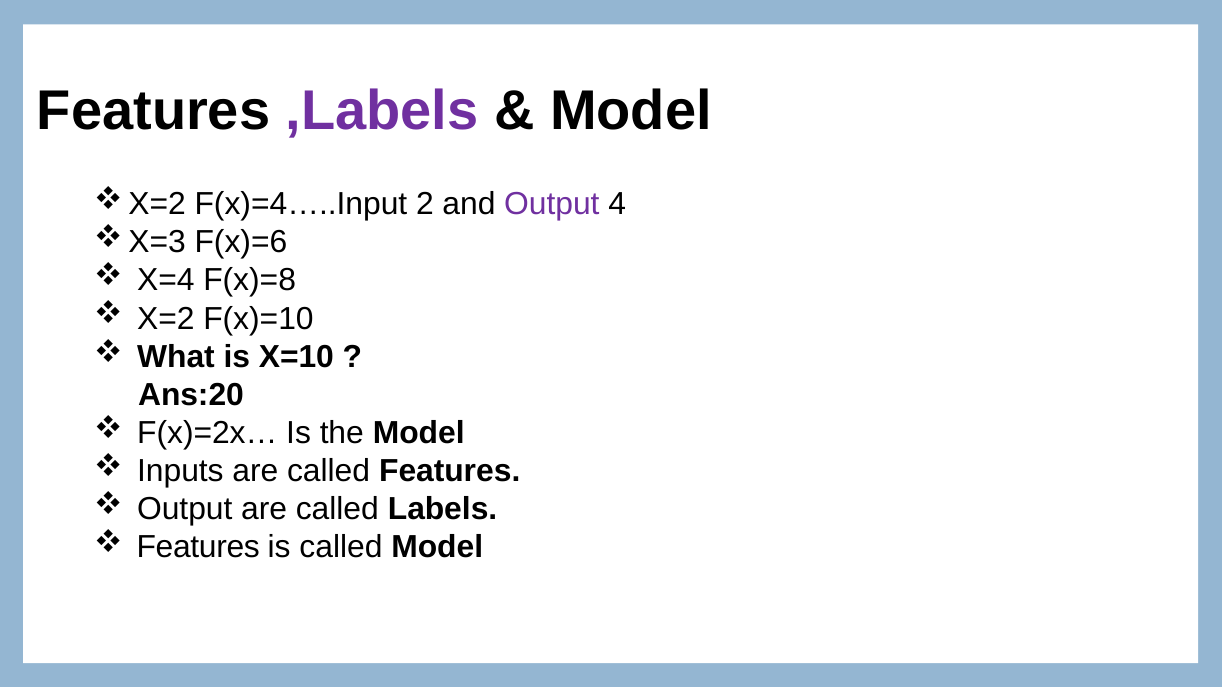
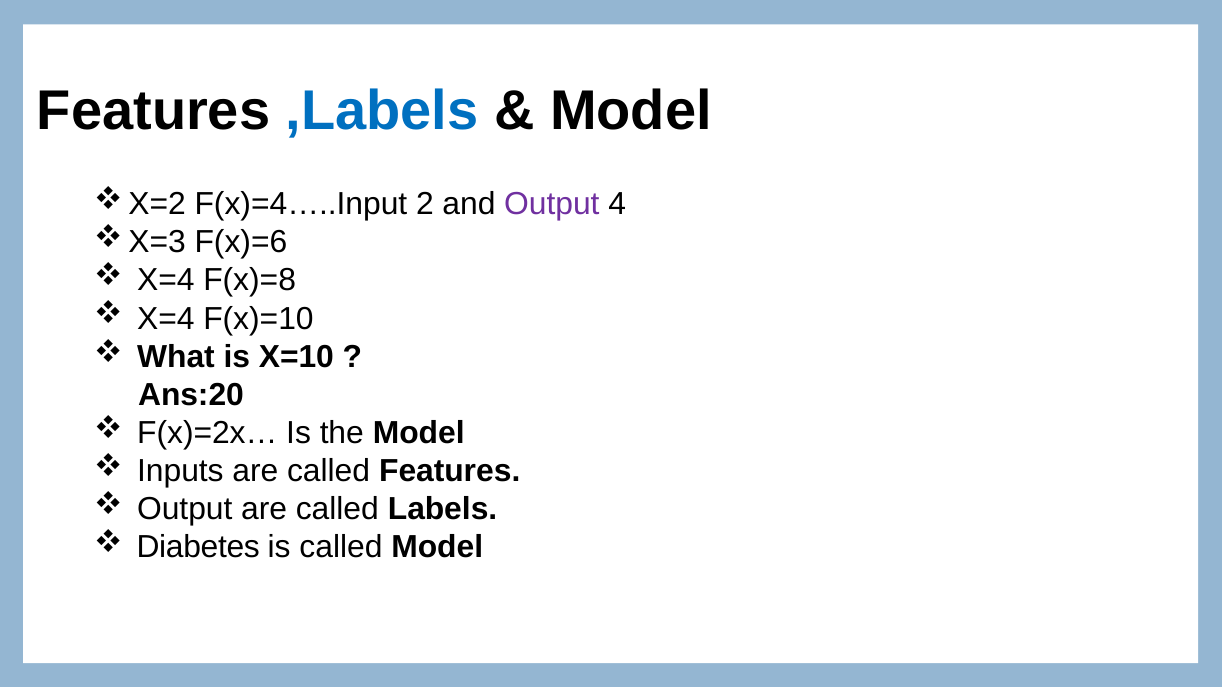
,Labels colour: purple -> blue
X=2 at (166, 319): X=2 -> X=4
Features at (198, 548): Features -> Diabetes
